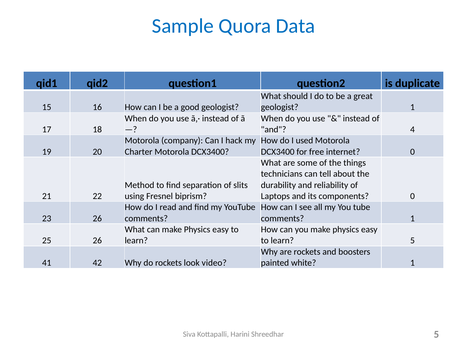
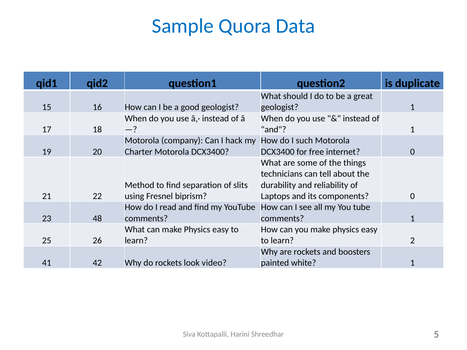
and 4: 4 -> 1
used: used -> such
23 26: 26 -> 48
learn 5: 5 -> 2
